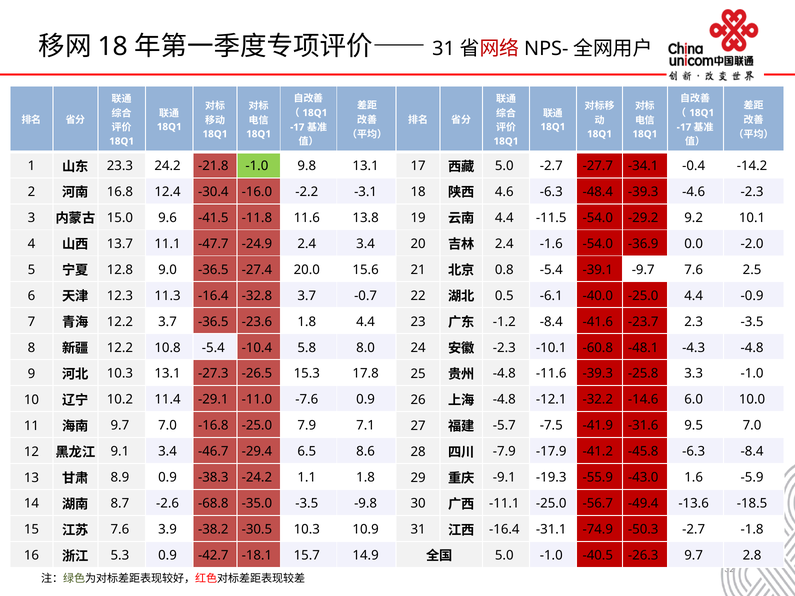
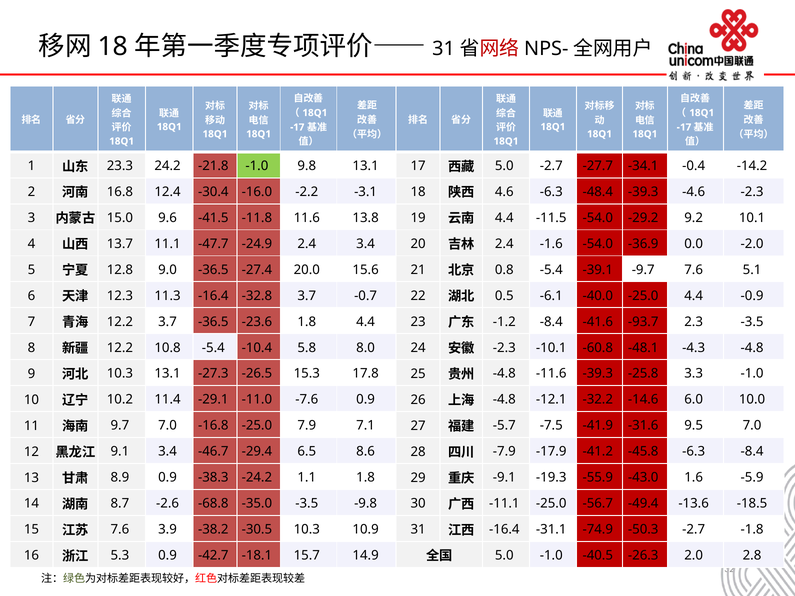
2.5: 2.5 -> 5.1
-23.7: -23.7 -> -93.7
-26.3 9.7: 9.7 -> 2.0
